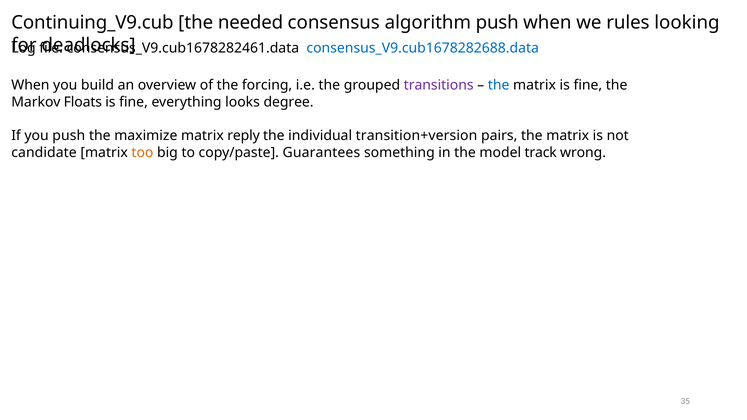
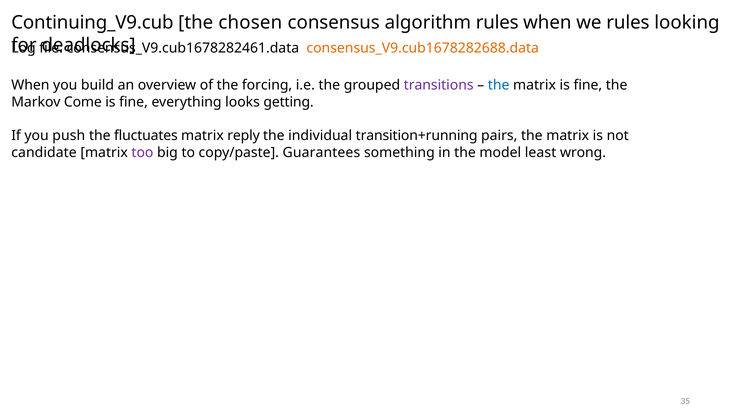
needed: needed -> chosen
algorithm push: push -> rules
consensus_V9.cub1678282688.data colour: blue -> orange
Floats: Floats -> Come
degree: degree -> getting
maximize: maximize -> fluctuates
transition+version: transition+version -> transition+running
too colour: orange -> purple
track: track -> least
